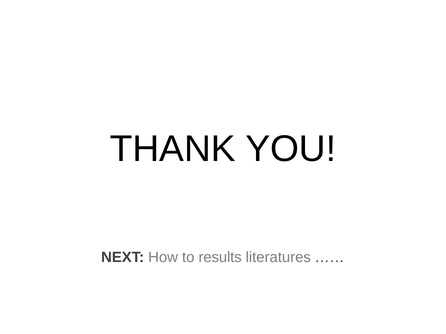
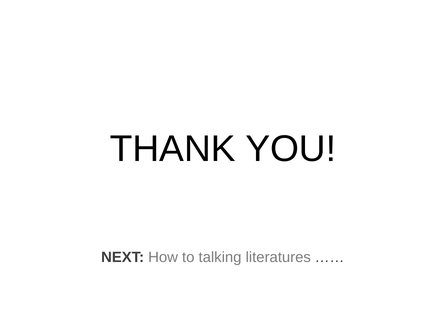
results: results -> talking
